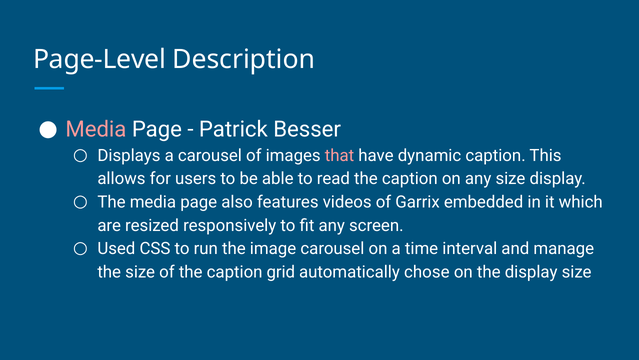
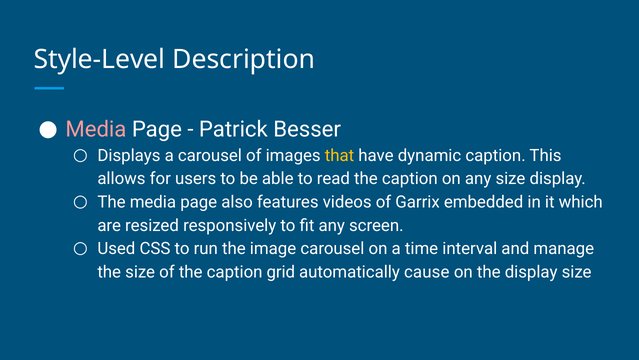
Page-Level: Page-Level -> Style-Level
that colour: pink -> yellow
chose: chose -> cause
